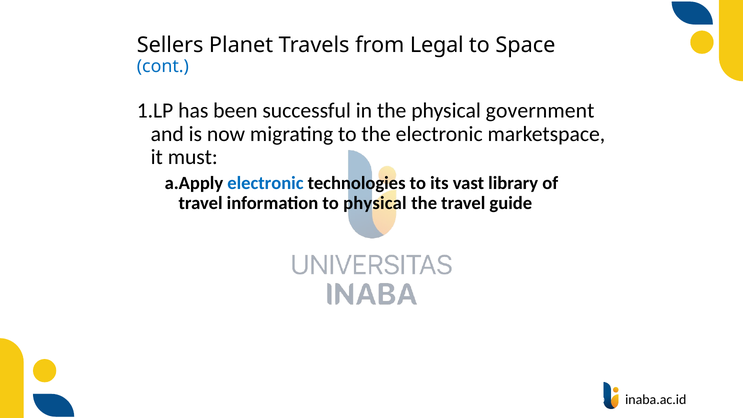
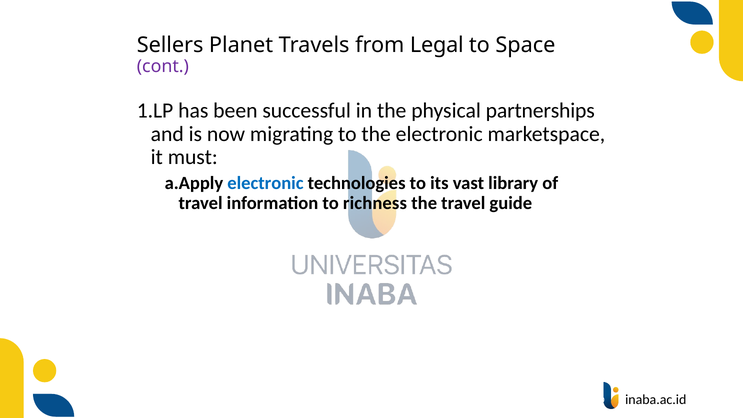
cont colour: blue -> purple
government: government -> partnerships
to physical: physical -> richness
